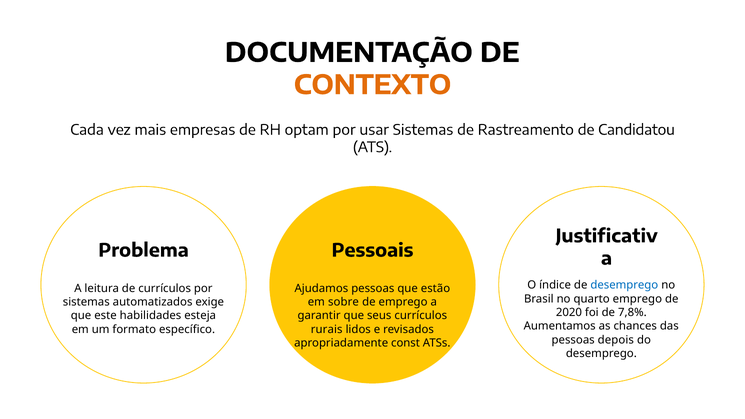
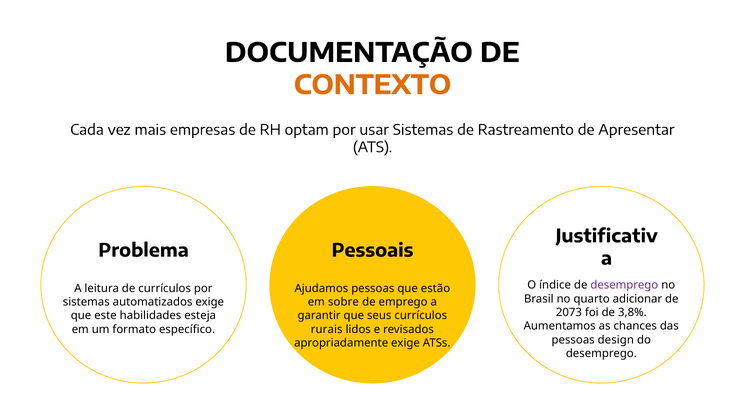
Candidatou: Candidatou -> Apresentar
desemprego at (624, 285) colour: blue -> purple
quarto emprego: emprego -> adicionar
2020: 2020 -> 2073
7,8%: 7,8% -> 3,8%
depois: depois -> design
apropriadamente const: const -> exige
